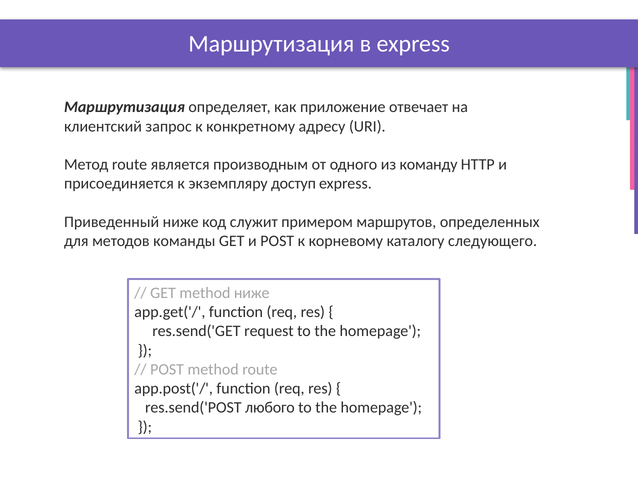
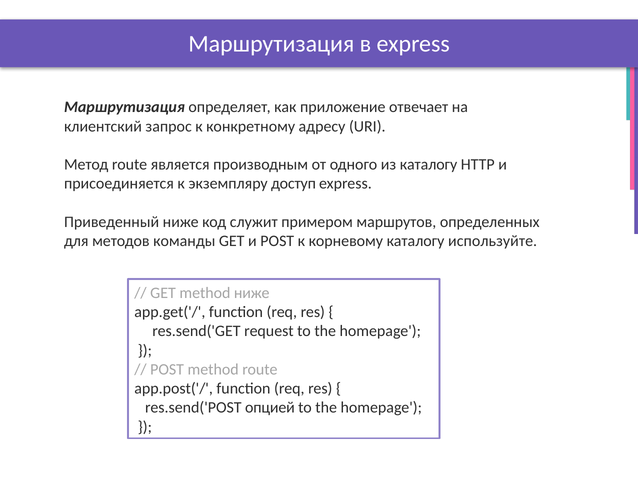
из команду: команду -> каталогу
следующего: следующего -> используйте
любого: любого -> опцией
